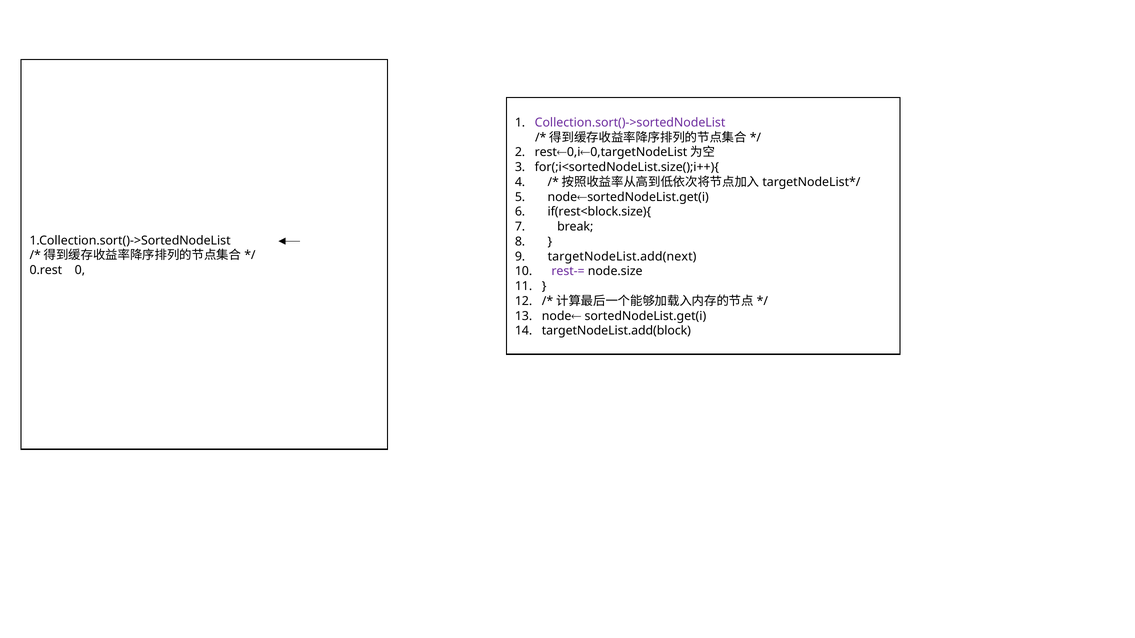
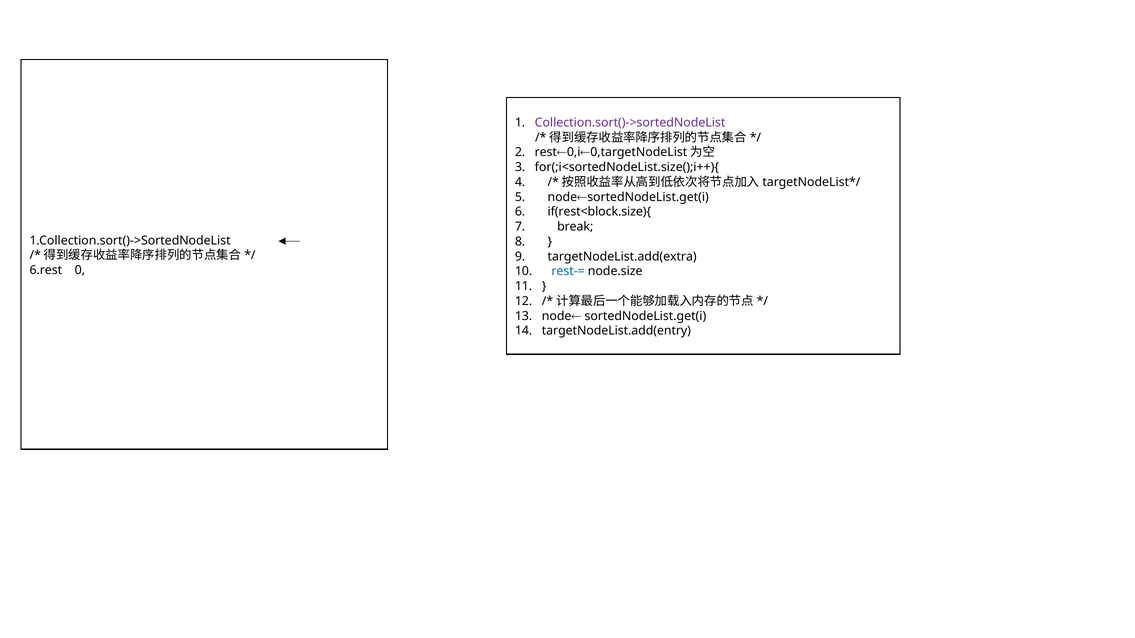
targetNodeList.add(next: targetNodeList.add(next -> targetNodeList.add(extra
0.rest: 0.rest -> 6.rest
rest-= colour: purple -> blue
targetNodeList.add(block: targetNodeList.add(block -> targetNodeList.add(entry
